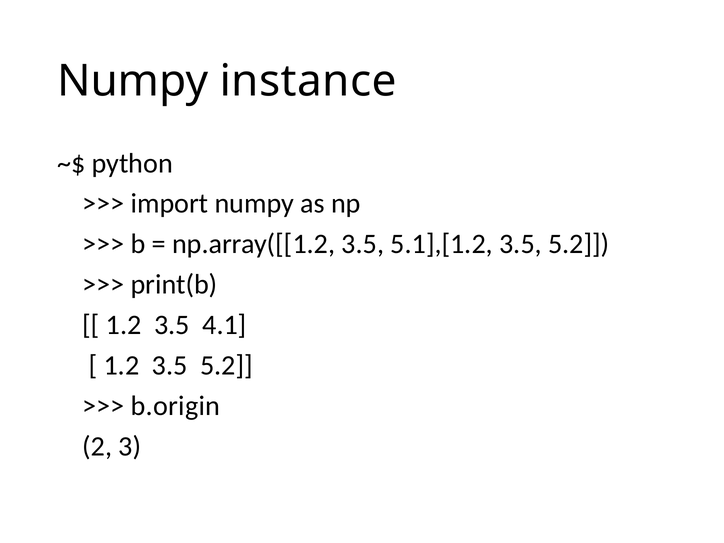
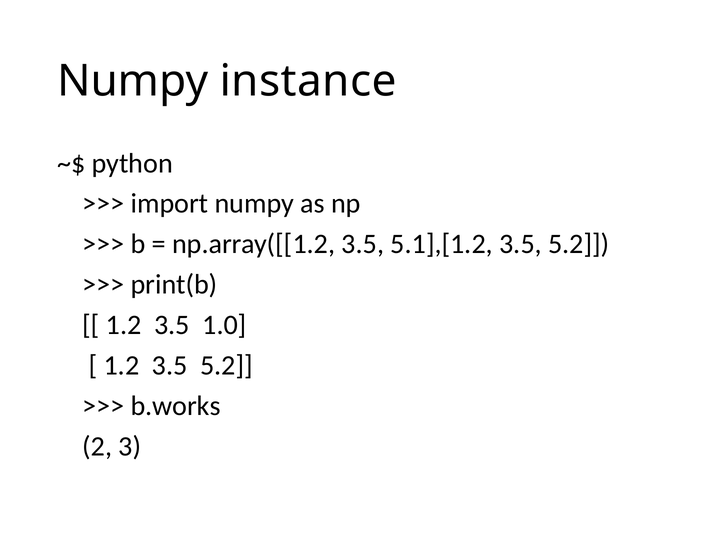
4.1: 4.1 -> 1.0
b.origin: b.origin -> b.works
